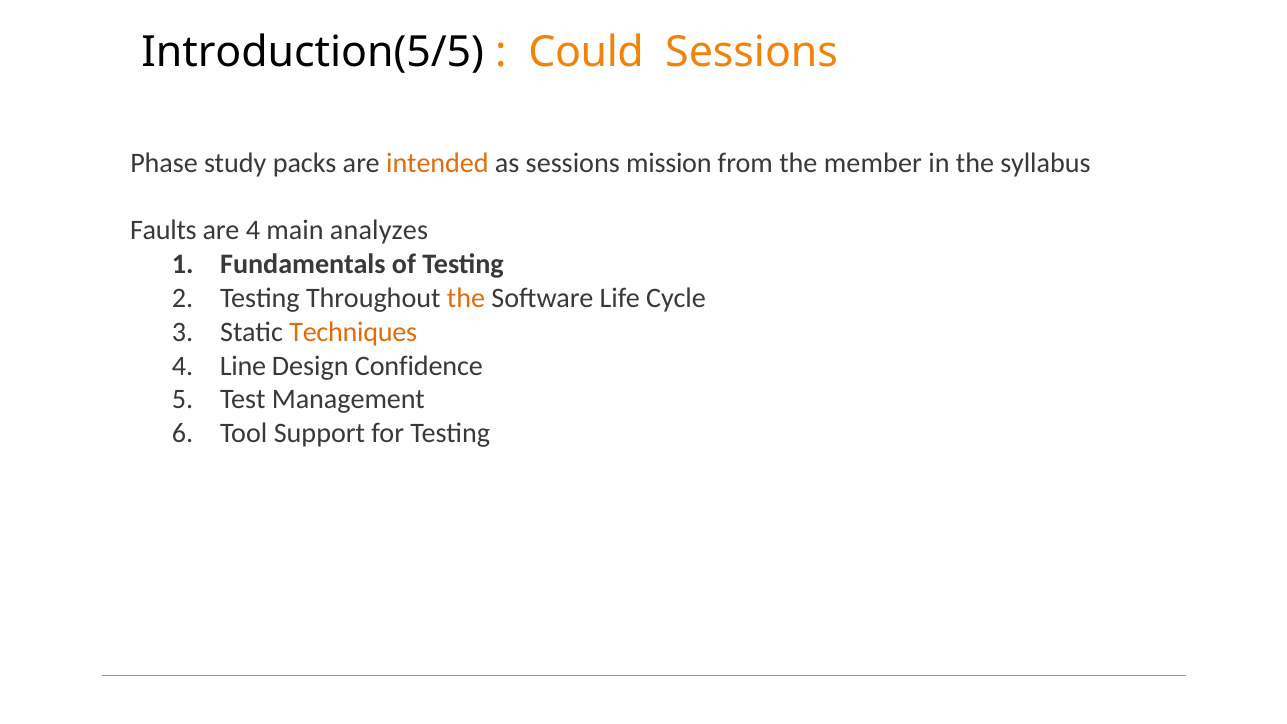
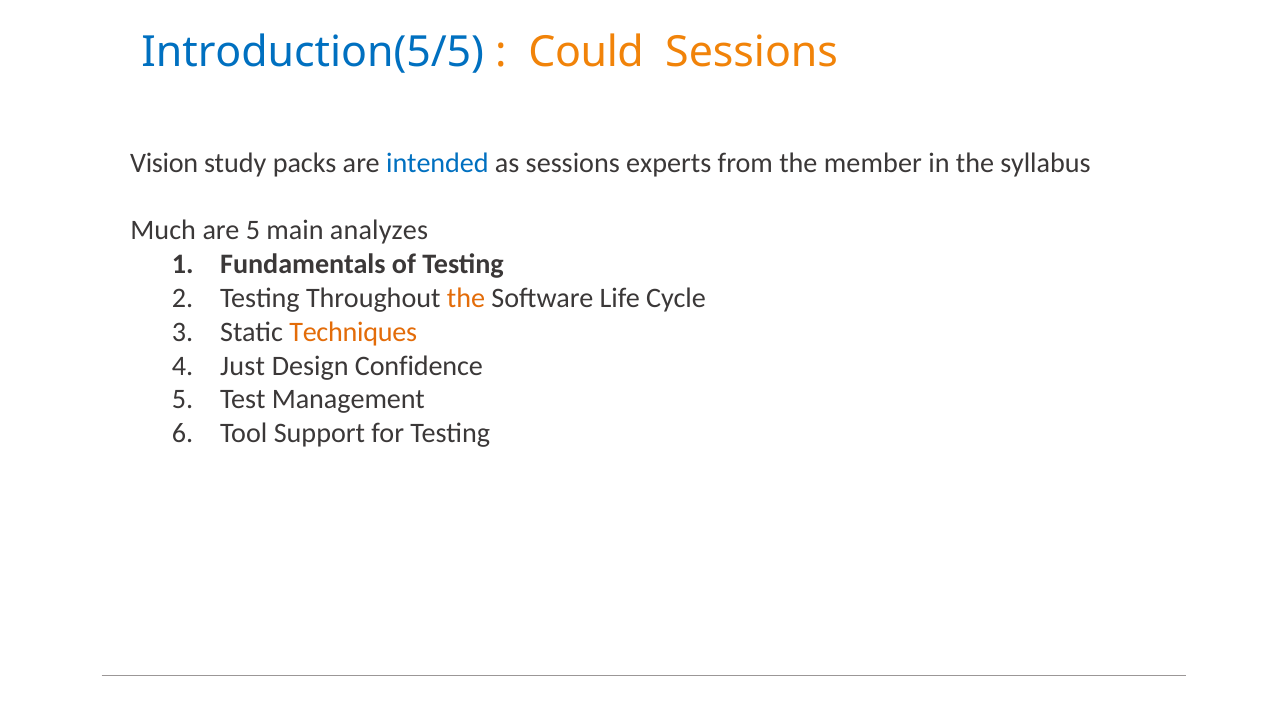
Introduction(5/5 colour: black -> blue
Phase: Phase -> Vision
intended colour: orange -> blue
mission: mission -> experts
Faults: Faults -> Much
are 4: 4 -> 5
Line: Line -> Just
